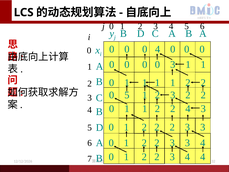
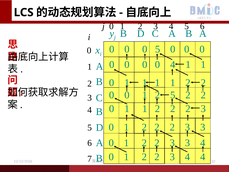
0 4: 4 -> 5
0 3: 3 -> 4
5 at (127, 95): 5 -> 0
3 at (173, 95): 3 -> 5
4 at (188, 109): 4 -> 2
